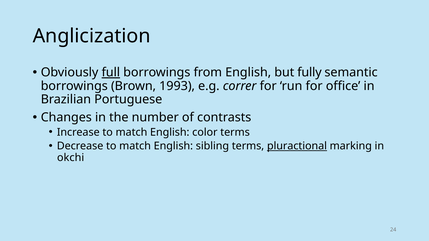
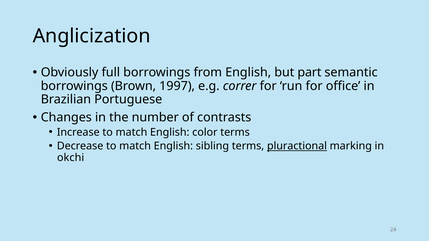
full underline: present -> none
fully: fully -> part
1993: 1993 -> 1997
